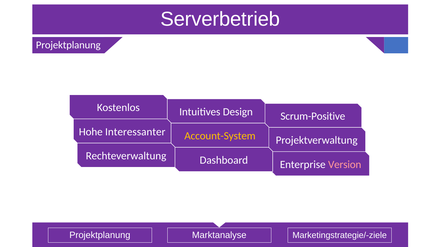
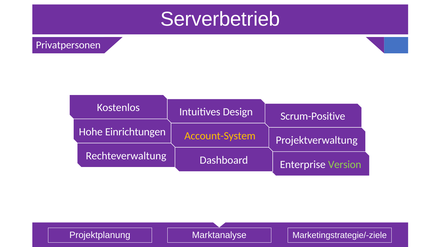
Projektplanung at (68, 45): Projektplanung -> Privatpersonen
Interessanter: Interessanter -> Einrichtungen
Version colour: pink -> light green
